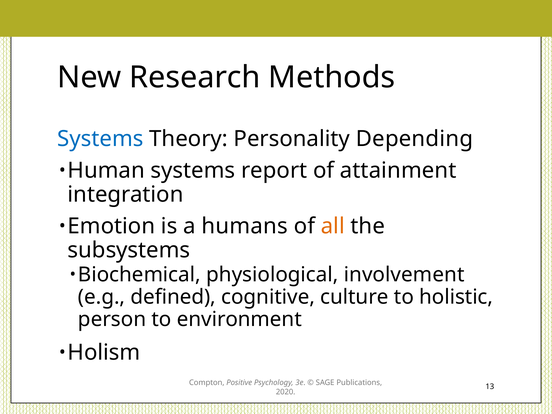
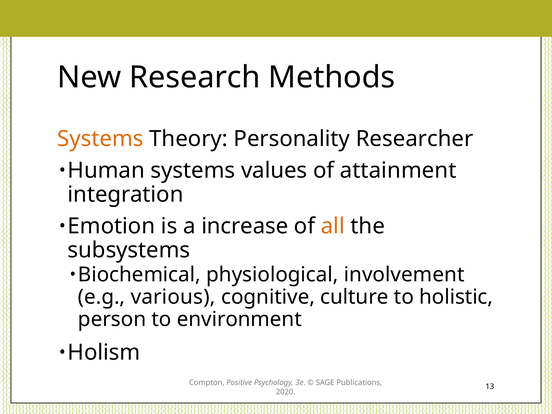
Systems at (100, 139) colour: blue -> orange
Depending: Depending -> Researcher
report: report -> values
humans: humans -> increase
defined: defined -> various
